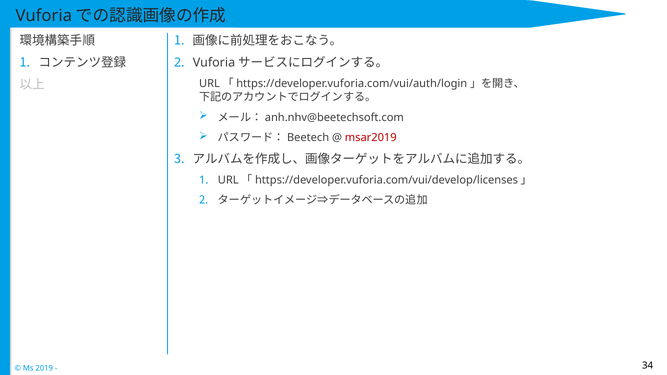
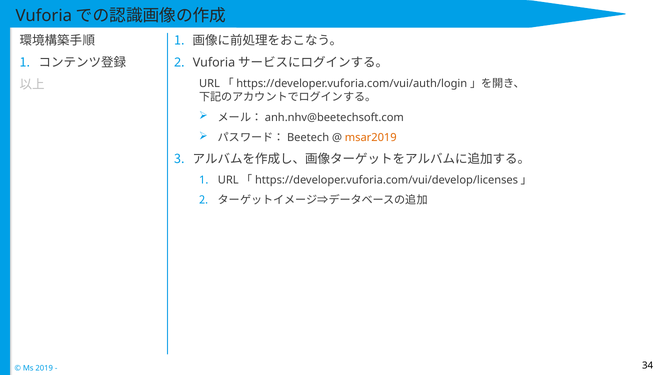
msar2019 colour: red -> orange
